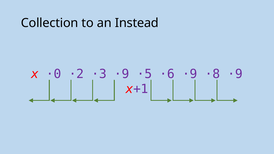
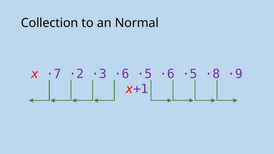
Instead: Instead -> Normal
·0: ·0 -> ·7
·3 ·9: ·9 -> ·6
·5 ·6 ·9: ·9 -> ·5
